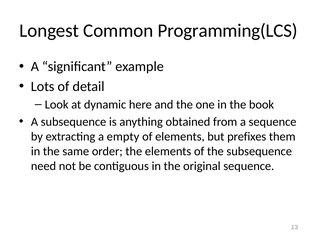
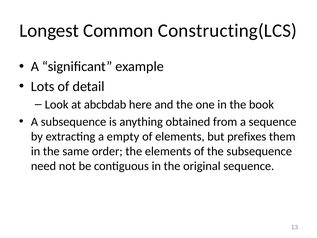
Programming(LCS: Programming(LCS -> Constructing(LCS
dynamic: dynamic -> abcbdab
